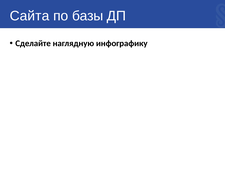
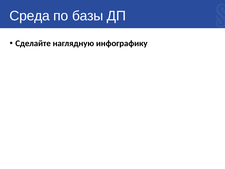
Сайта: Сайта -> Среда
